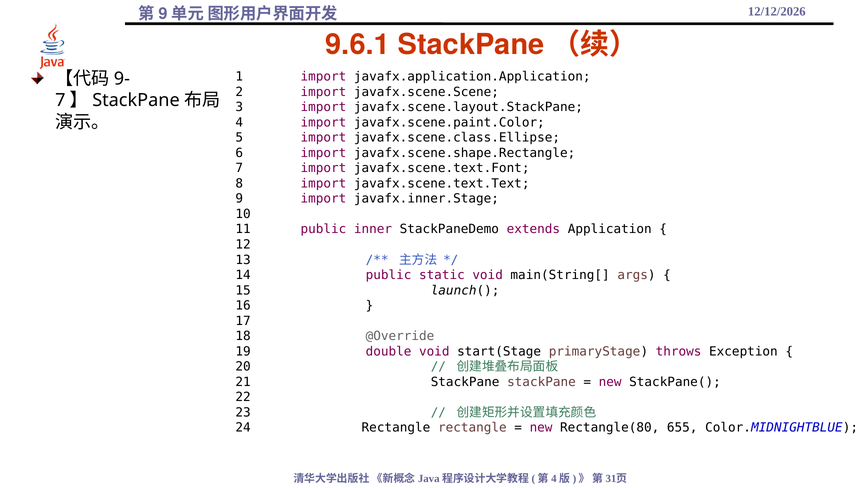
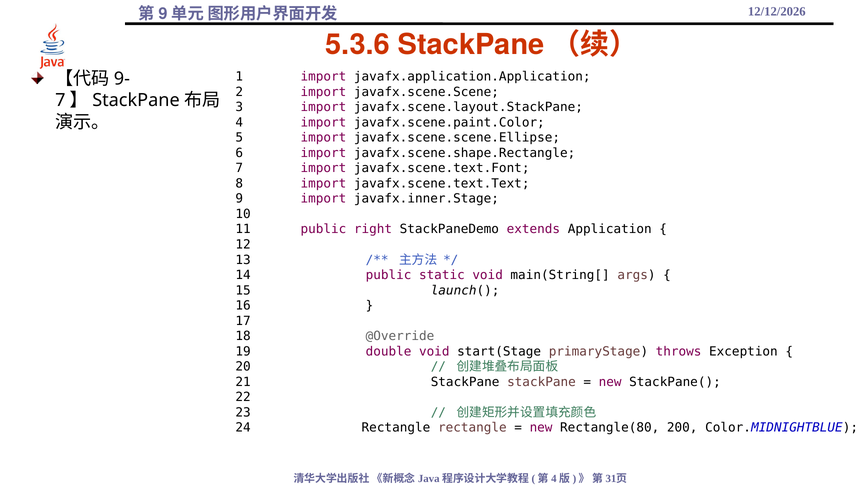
9.6.1: 9.6.1 -> 5.3.6
javafx.scene.class.Ellipse: javafx.scene.class.Ellipse -> javafx.scene.scene.Ellipse
inner: inner -> right
655: 655 -> 200
